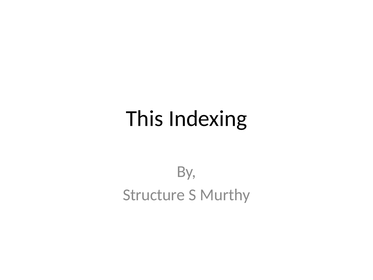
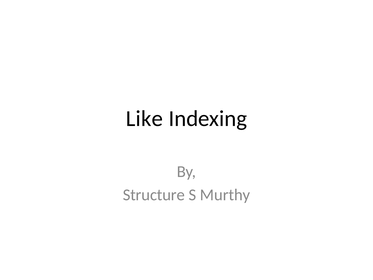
This: This -> Like
